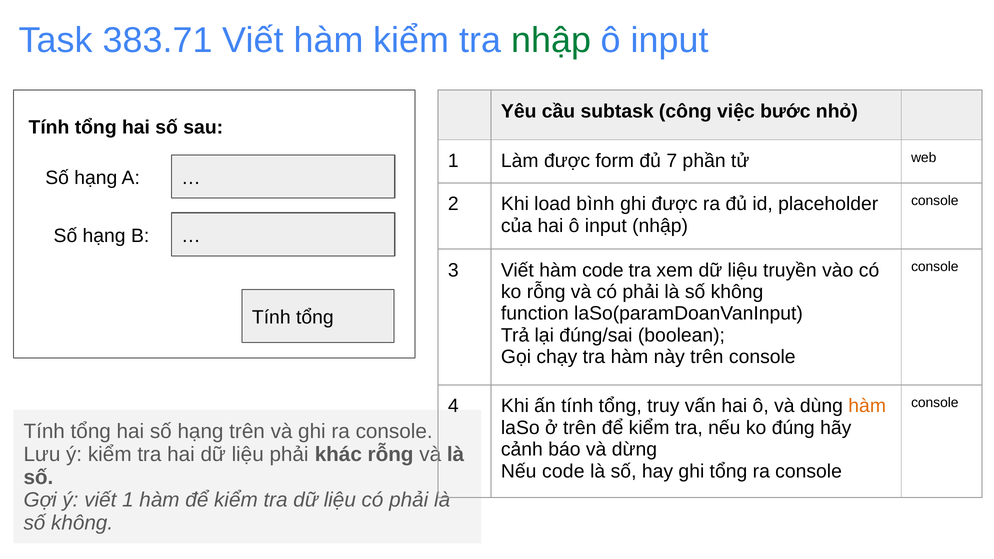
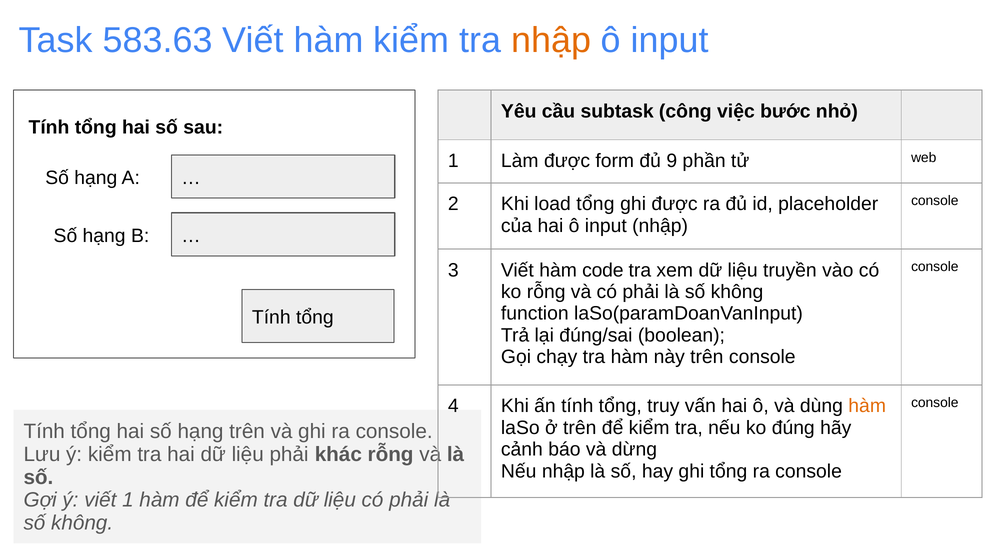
383.71: 383.71 -> 583.63
nhập at (551, 40) colour: green -> orange
7: 7 -> 9
load bình: bình -> tổng
Nếu code: code -> nhập
